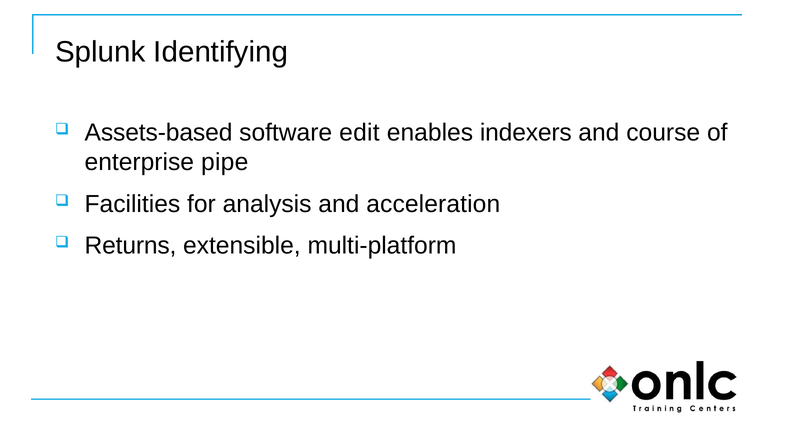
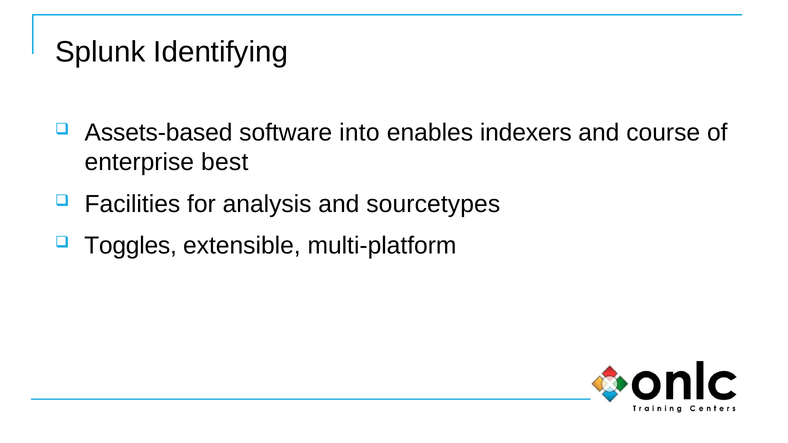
edit: edit -> into
pipe: pipe -> best
acceleration: acceleration -> sourcetypes
Returns: Returns -> Toggles
